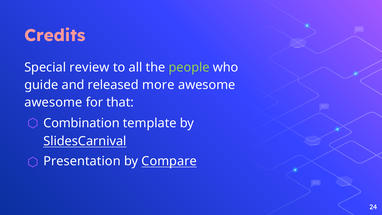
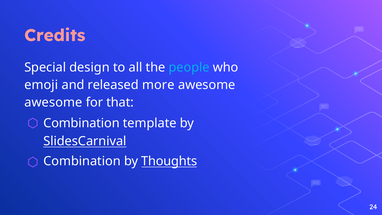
review: review -> design
people colour: light green -> light blue
guide: guide -> emoji
Presentation at (82, 161): Presentation -> Combination
Compare: Compare -> Thoughts
